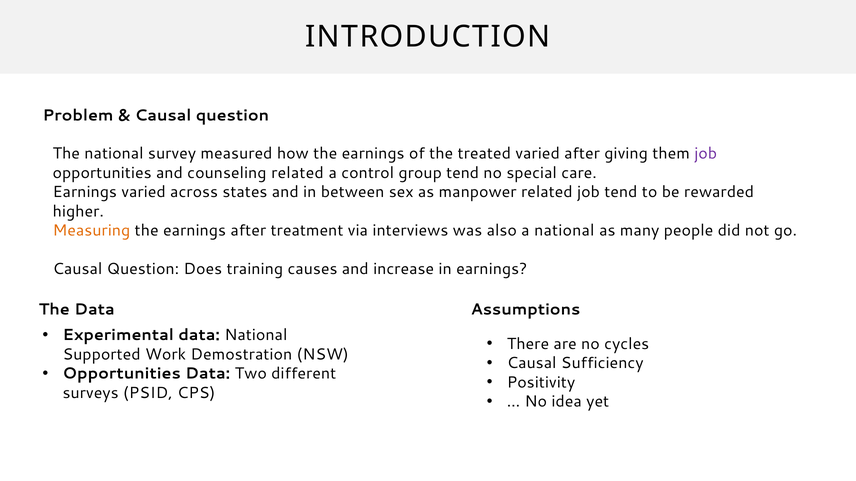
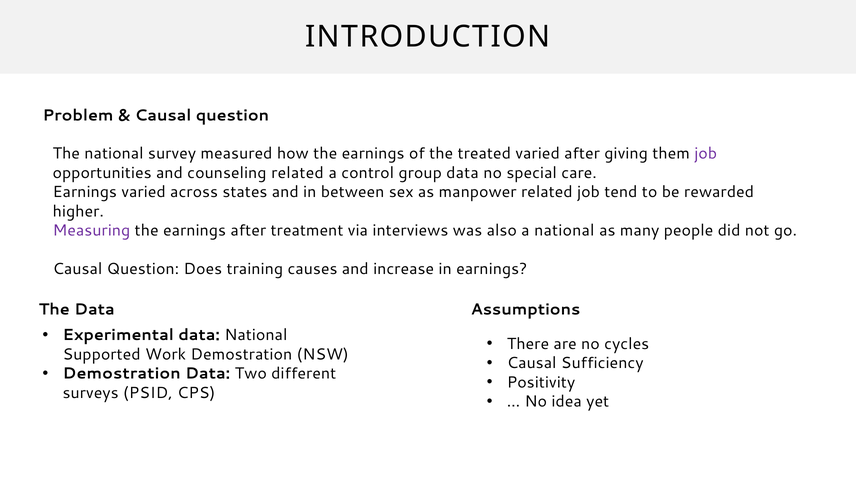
group tend: tend -> data
Measuring colour: orange -> purple
Opportunities at (122, 374): Opportunities -> Demostration
